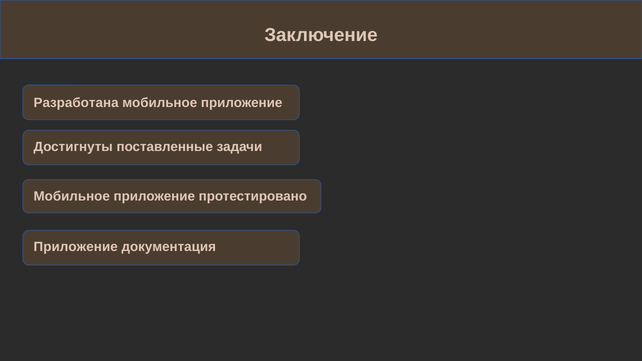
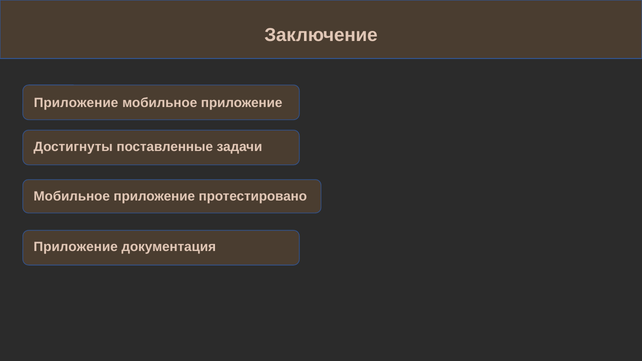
Разработана at (76, 103): Разработана -> Приложение
